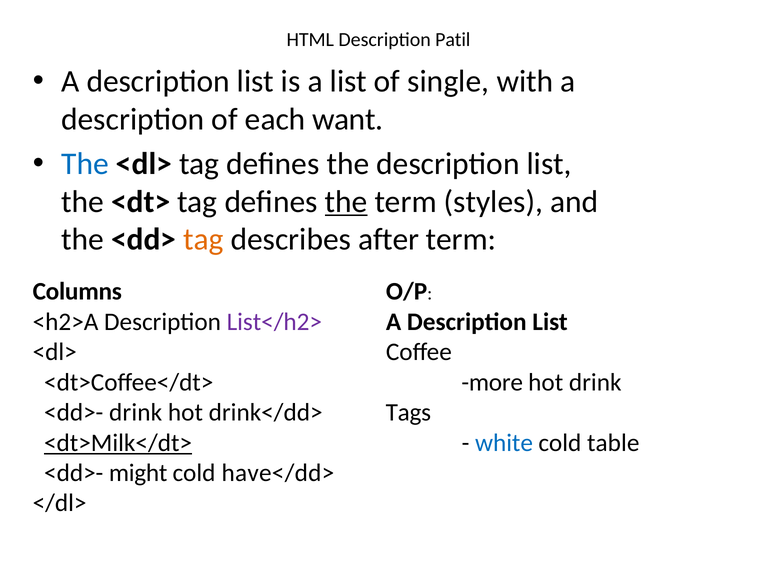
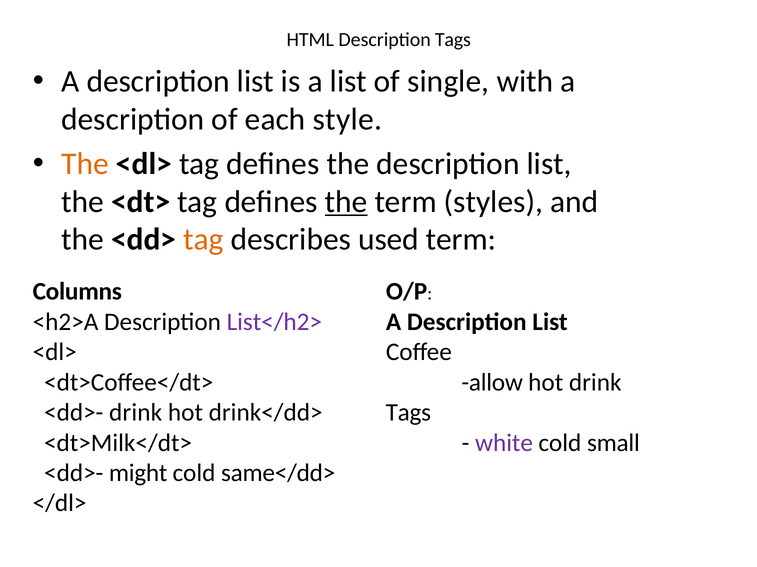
Description Patil: Patil -> Tags
want: want -> style
The at (85, 164) colour: blue -> orange
after: after -> used
more: more -> allow
<dt>Milk</dt> underline: present -> none
white colour: blue -> purple
table: table -> small
have</dd>: have</dd> -> same</dd>
